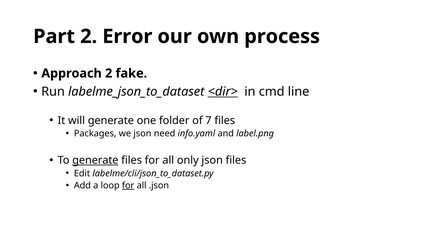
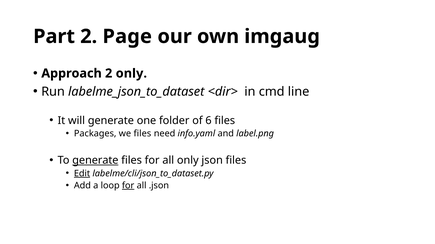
Error: Error -> Page
process: process -> imgaug
2 fake: fake -> only
<dir> underline: present -> none
7: 7 -> 6
we json: json -> files
Edit underline: none -> present
